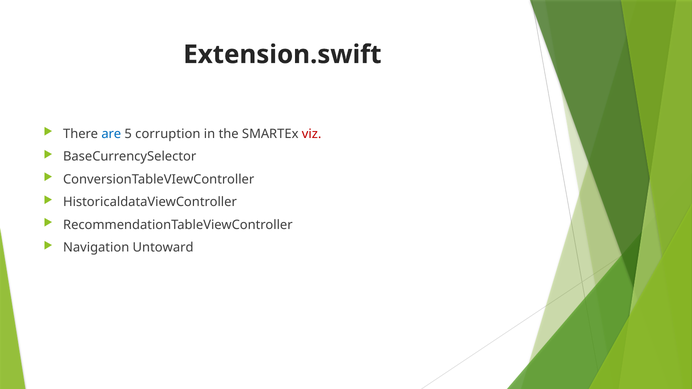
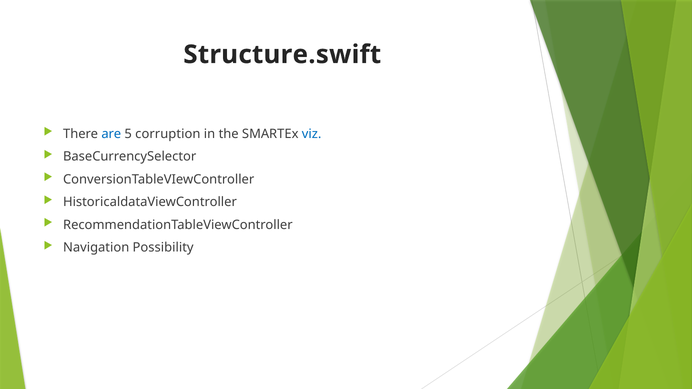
Extension.swift: Extension.swift -> Structure.swift
viz colour: red -> blue
Untoward: Untoward -> Possibility
